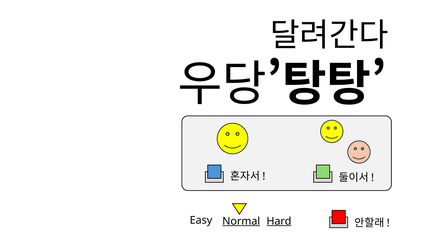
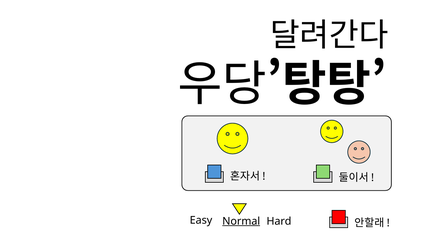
Hard underline: present -> none
